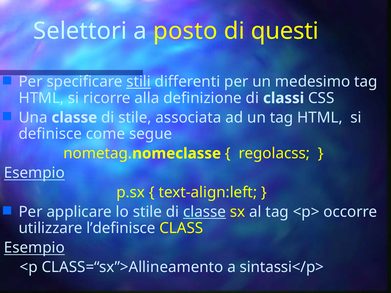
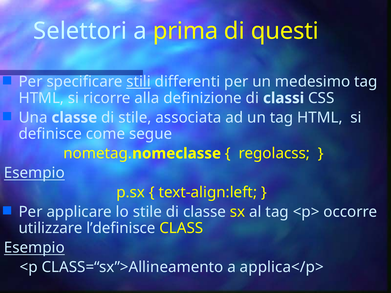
posto: posto -> prima
classe at (204, 212) underline: present -> none
sintassi</p>: sintassi</p> -> applica</p>
